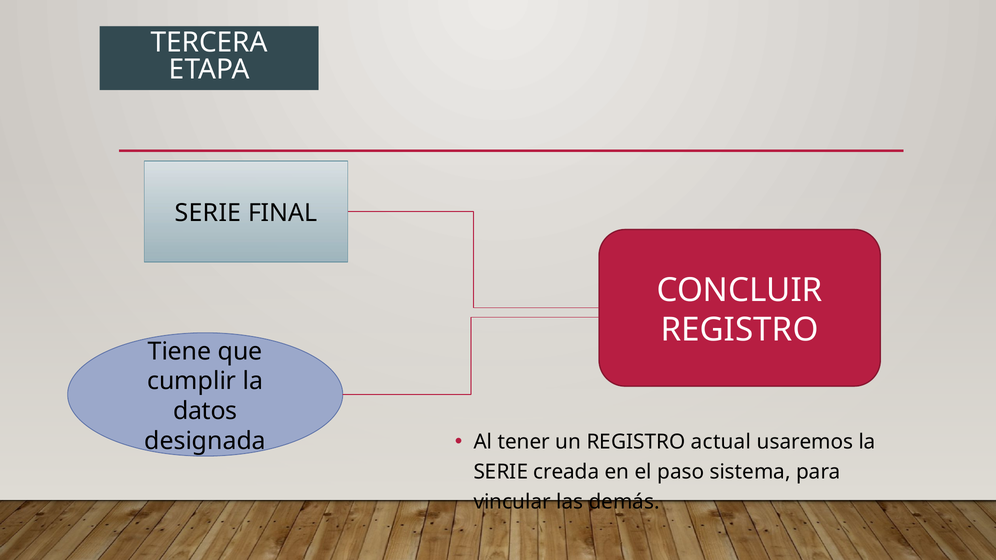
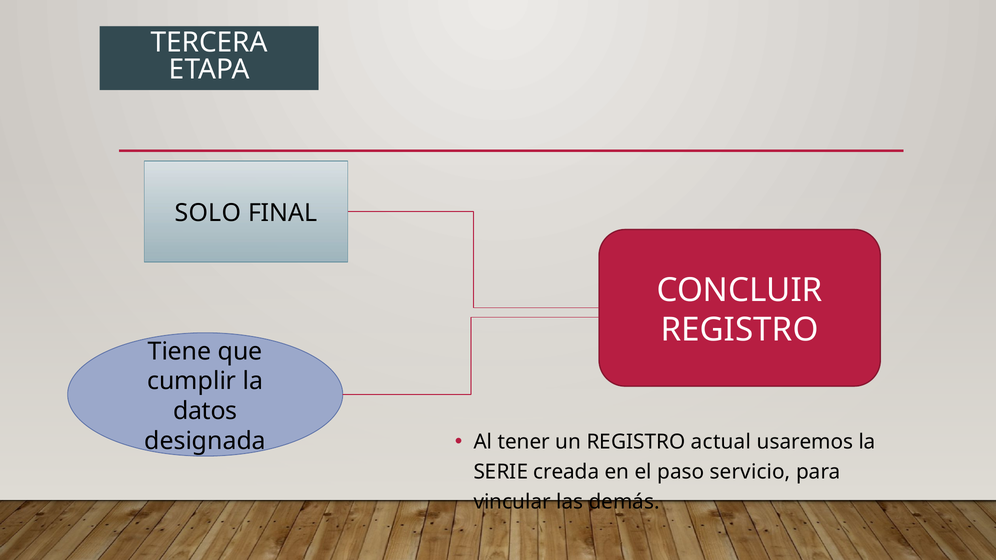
SERIE at (208, 213): SERIE -> SOLO
sistema: sistema -> servicio
